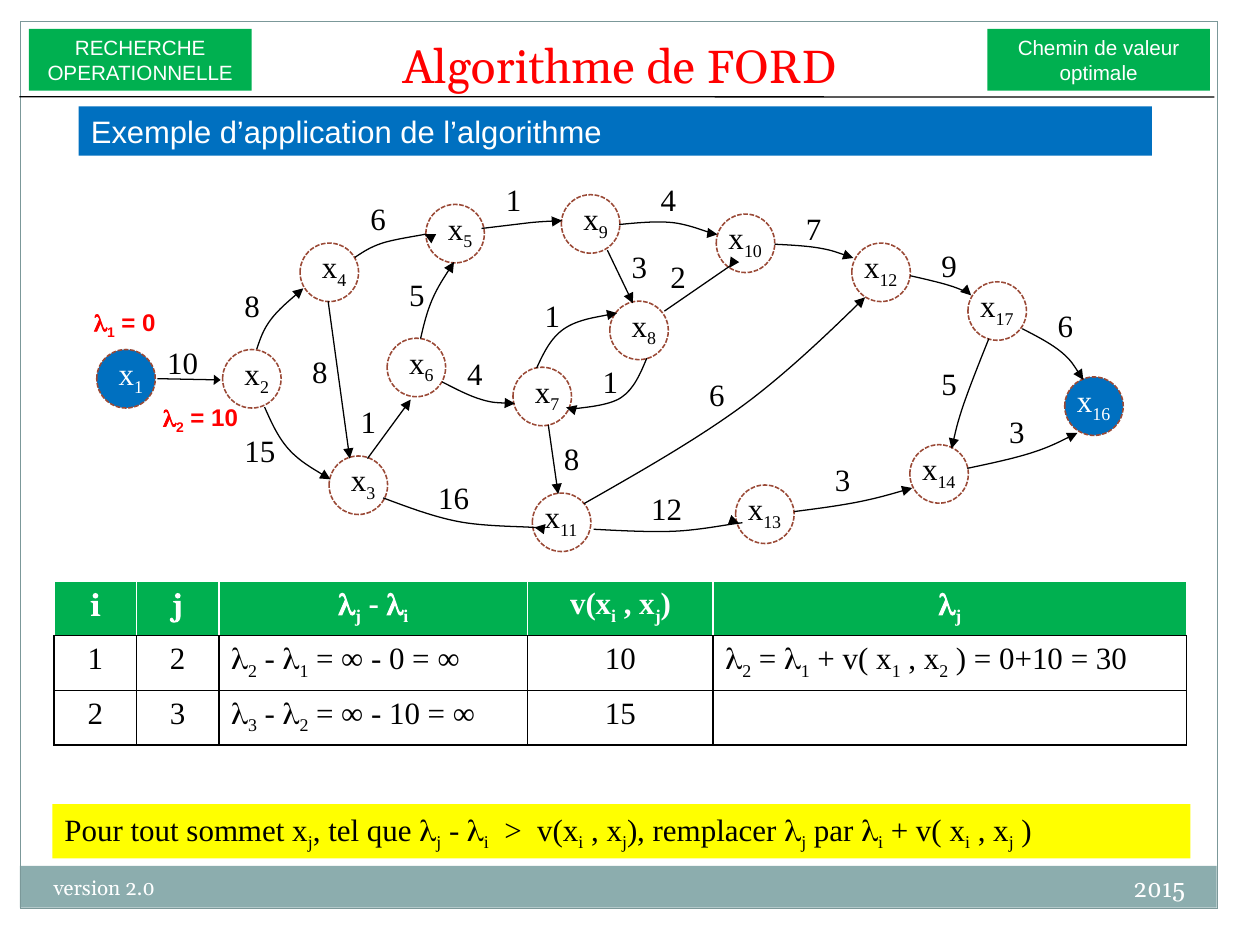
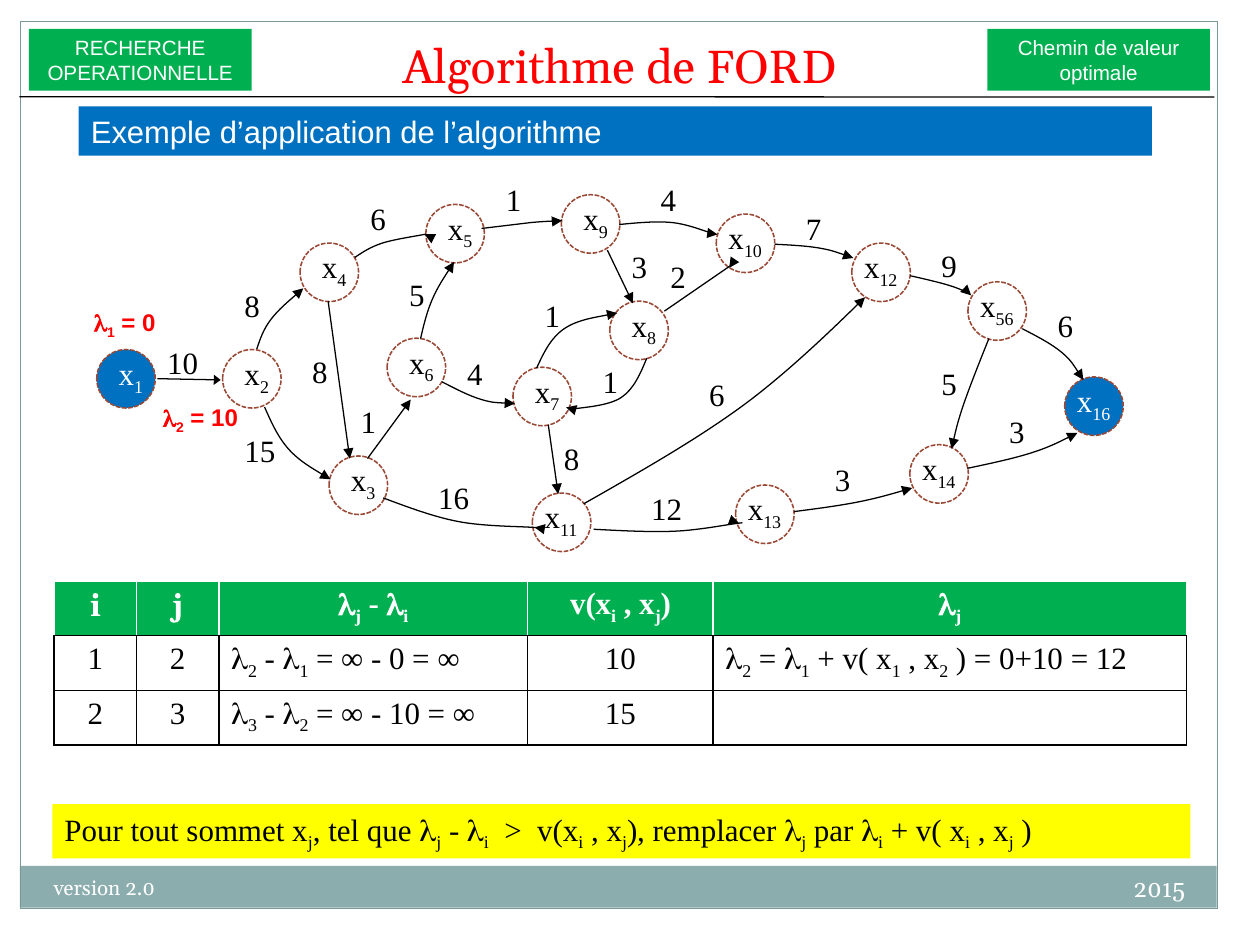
17: 17 -> 56
30 at (1111, 660): 30 -> 12
